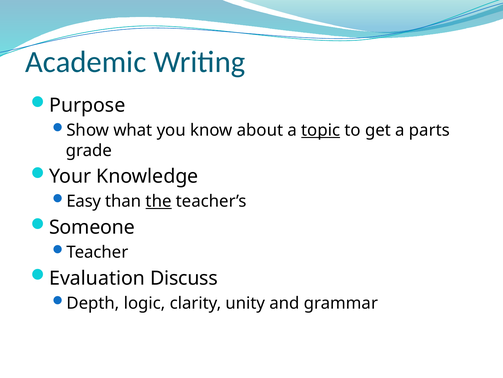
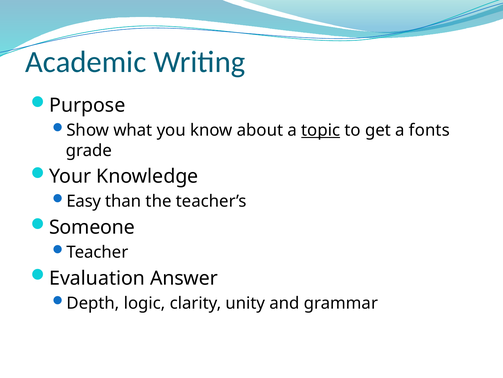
parts: parts -> fonts
the underline: present -> none
Discuss: Discuss -> Answer
